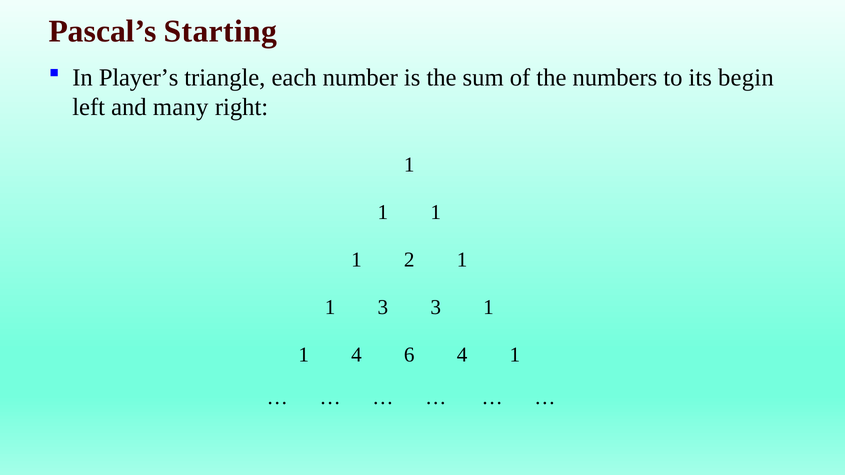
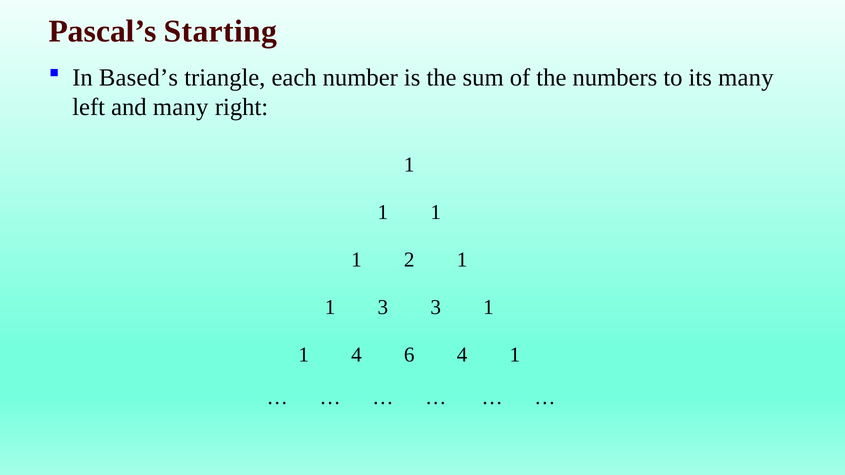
Player’s: Player’s -> Based’s
its begin: begin -> many
